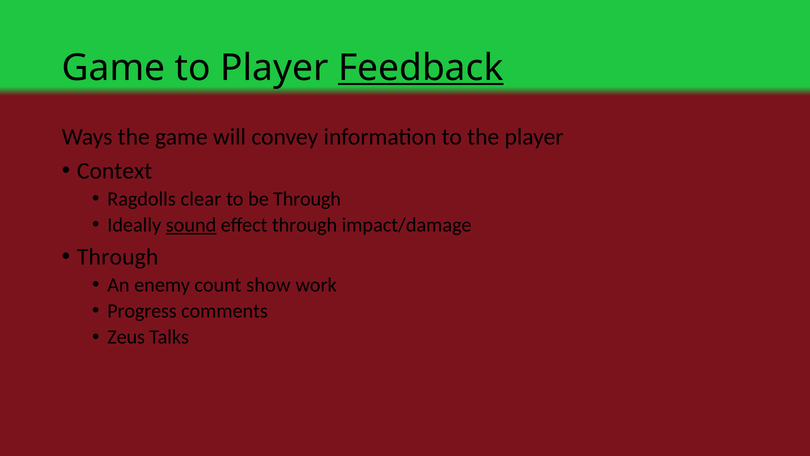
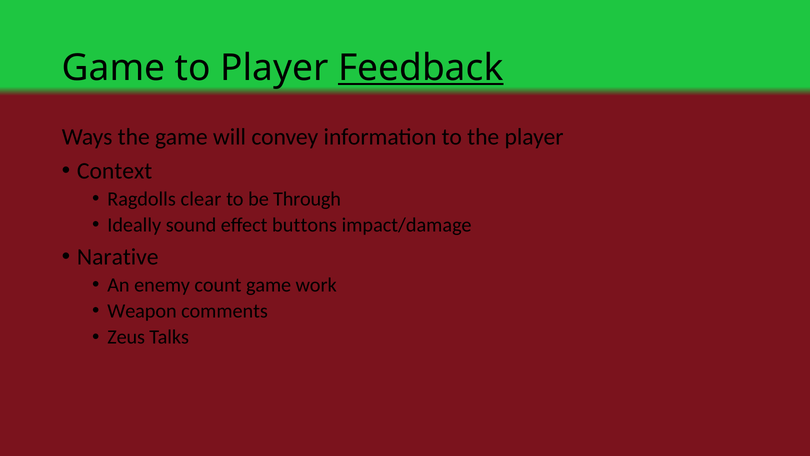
sound underline: present -> none
effect through: through -> buttons
Through at (118, 257): Through -> Narative
count show: show -> game
Progress: Progress -> Weapon
